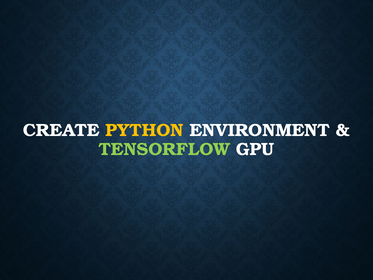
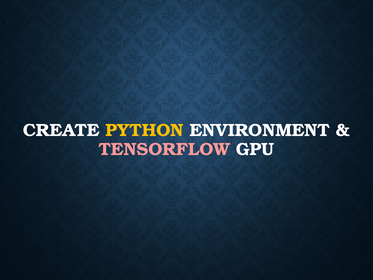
TENSORFLOW colour: light green -> pink
